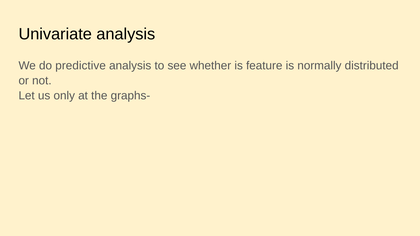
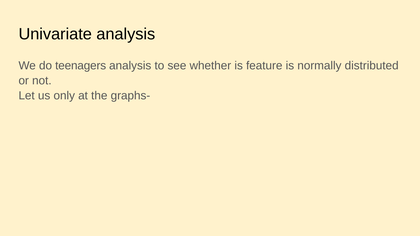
predictive: predictive -> teenagers
